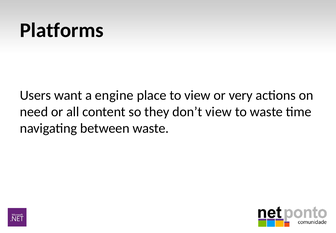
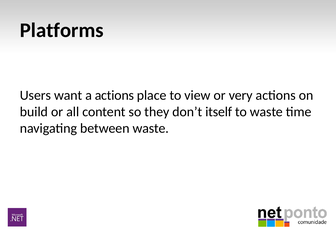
a engine: engine -> actions
need: need -> build
don’t view: view -> itself
